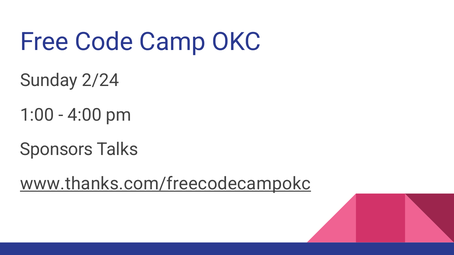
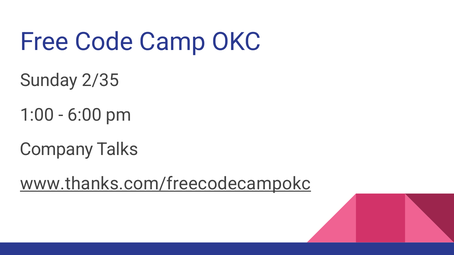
2/24: 2/24 -> 2/35
4:00: 4:00 -> 6:00
Sponsors: Sponsors -> Company
